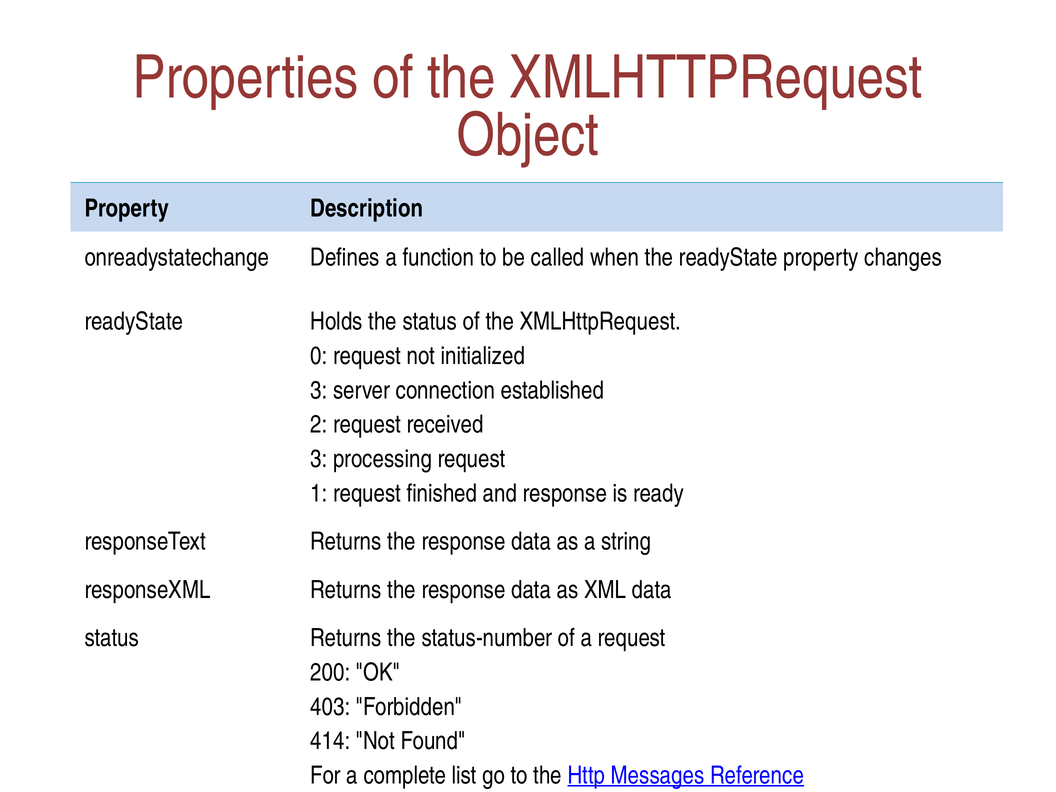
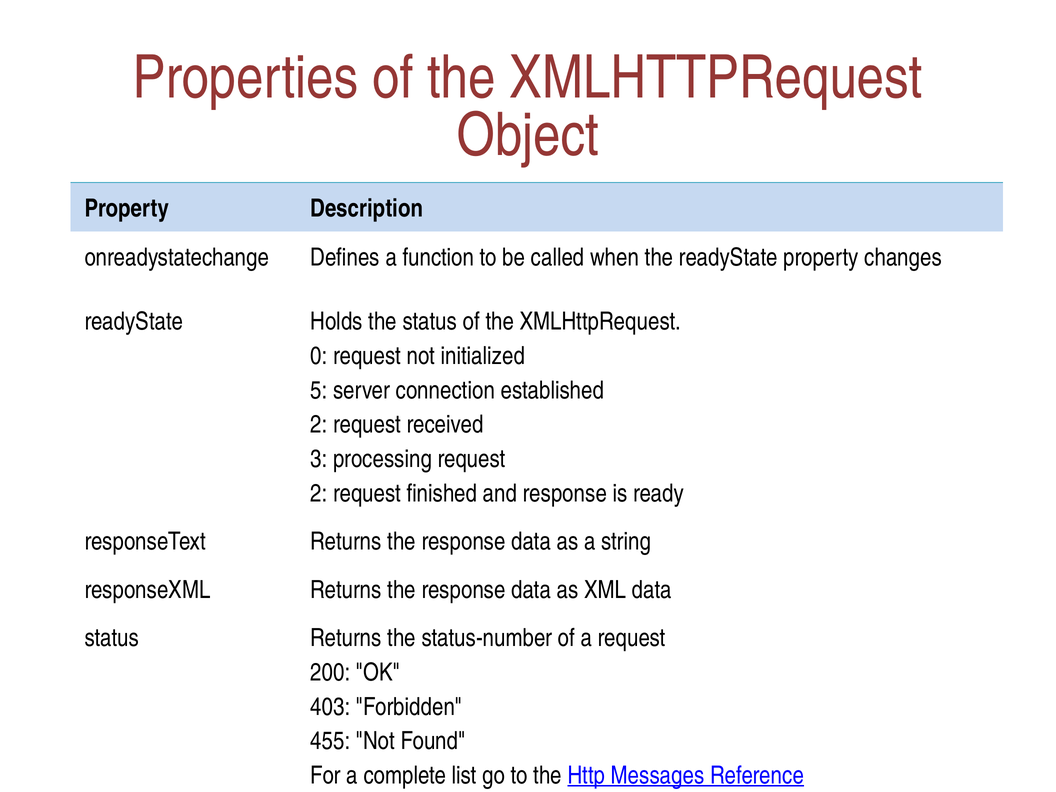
3 at (319, 390): 3 -> 5
1 at (319, 493): 1 -> 2
414: 414 -> 455
